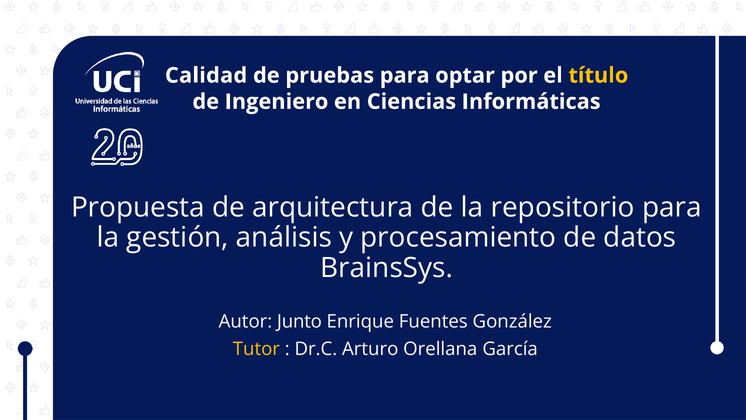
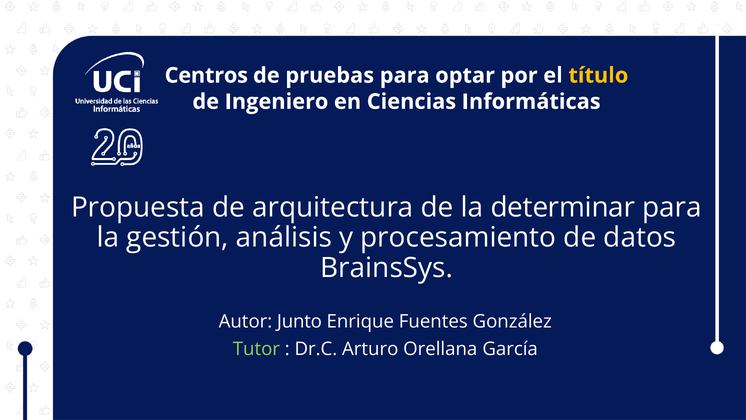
Calidad: Calidad -> Centros
repositorio: repositorio -> determinar
Tutor colour: yellow -> light green
